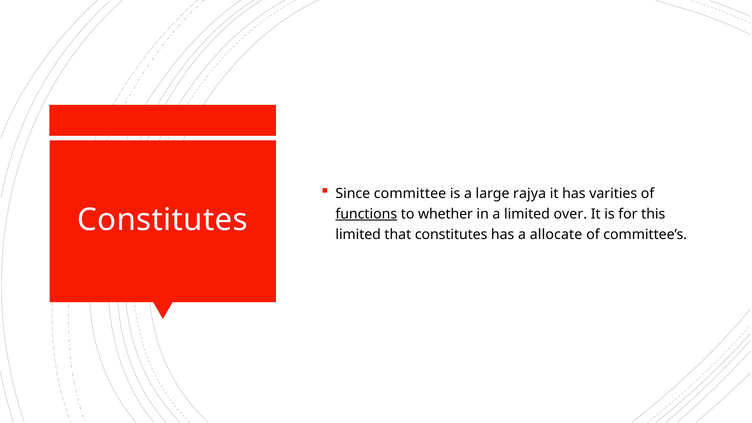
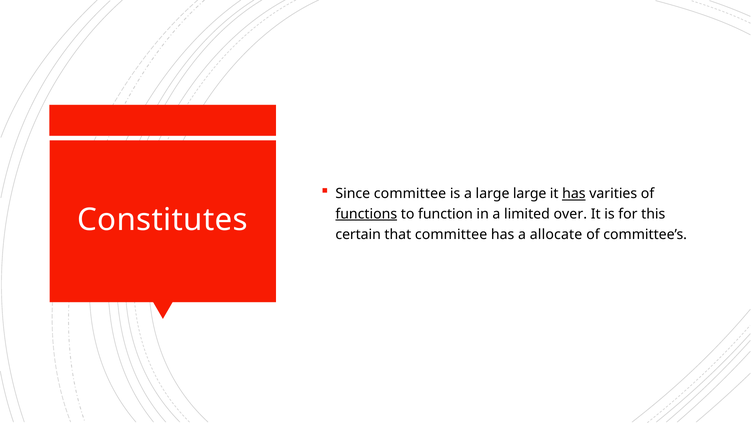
large rajya: rajya -> large
has at (574, 194) underline: none -> present
whether: whether -> function
limited at (358, 234): limited -> certain
that constitutes: constitutes -> committee
